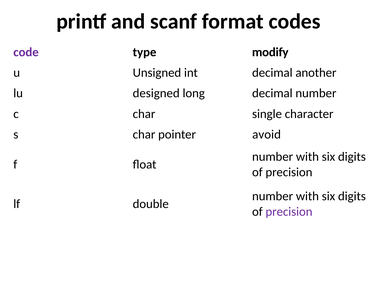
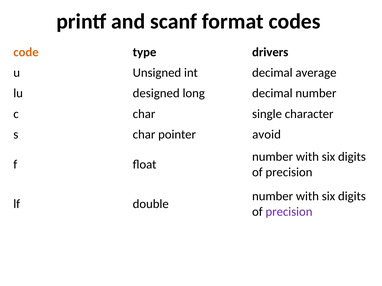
code colour: purple -> orange
modify: modify -> drivers
another: another -> average
